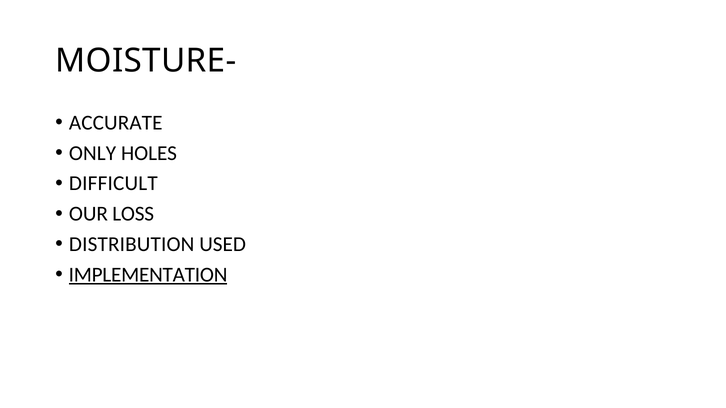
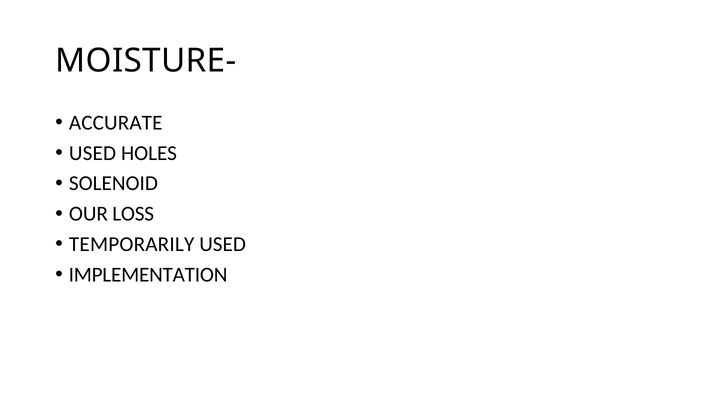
ONLY at (93, 153): ONLY -> USED
DIFFICULT: DIFFICULT -> SOLENOID
DISTRIBUTION: DISTRIBUTION -> TEMPORARILY
IMPLEMENTATION underline: present -> none
